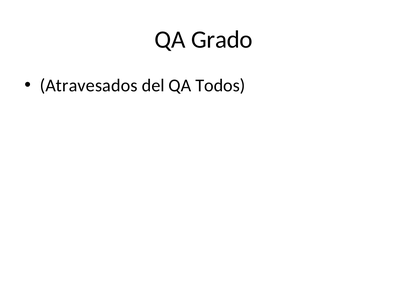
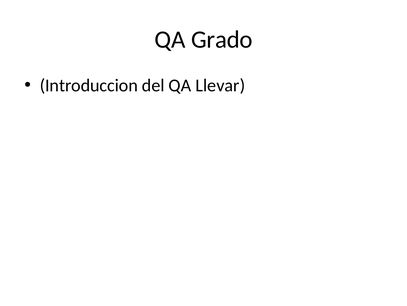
Atravesados: Atravesados -> Introduccion
Todos: Todos -> Llevar
